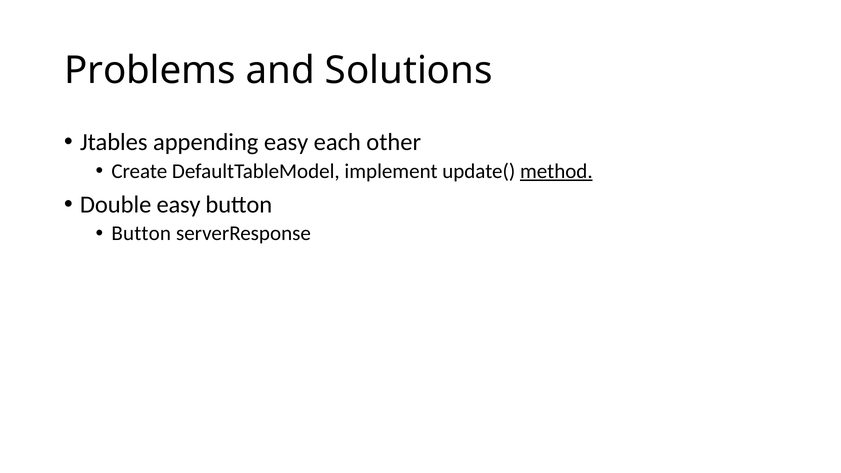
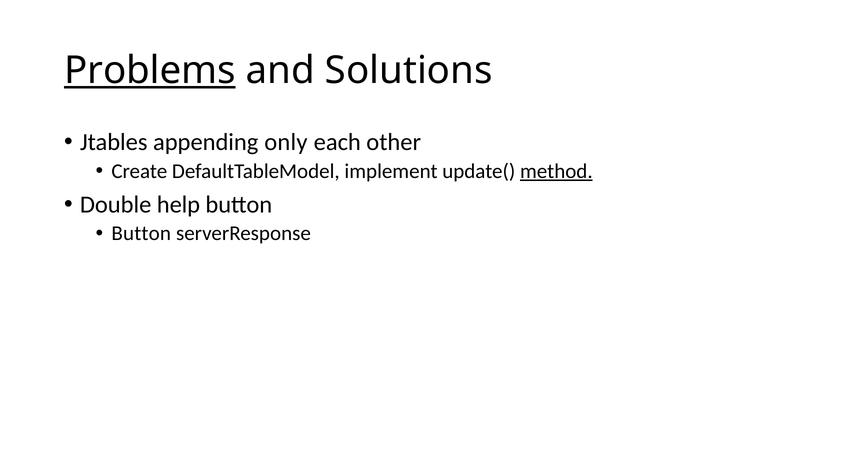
Problems underline: none -> present
appending easy: easy -> only
Double easy: easy -> help
